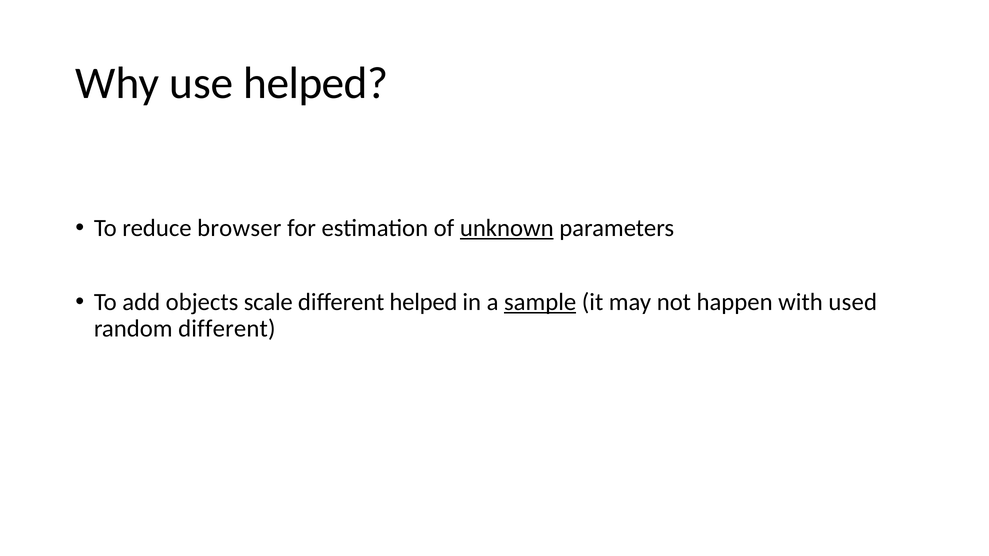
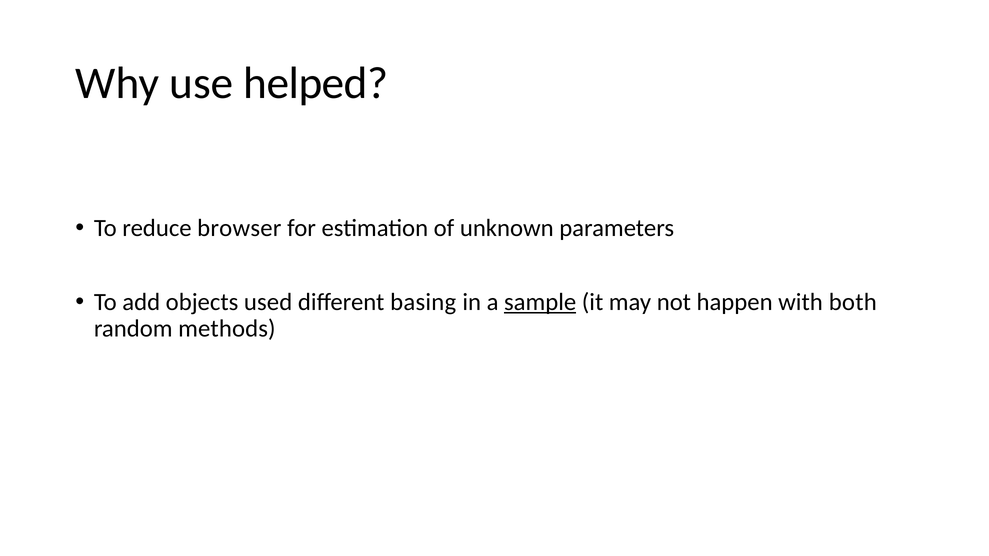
unknown underline: present -> none
scale: scale -> used
different helped: helped -> basing
used: used -> both
random different: different -> methods
